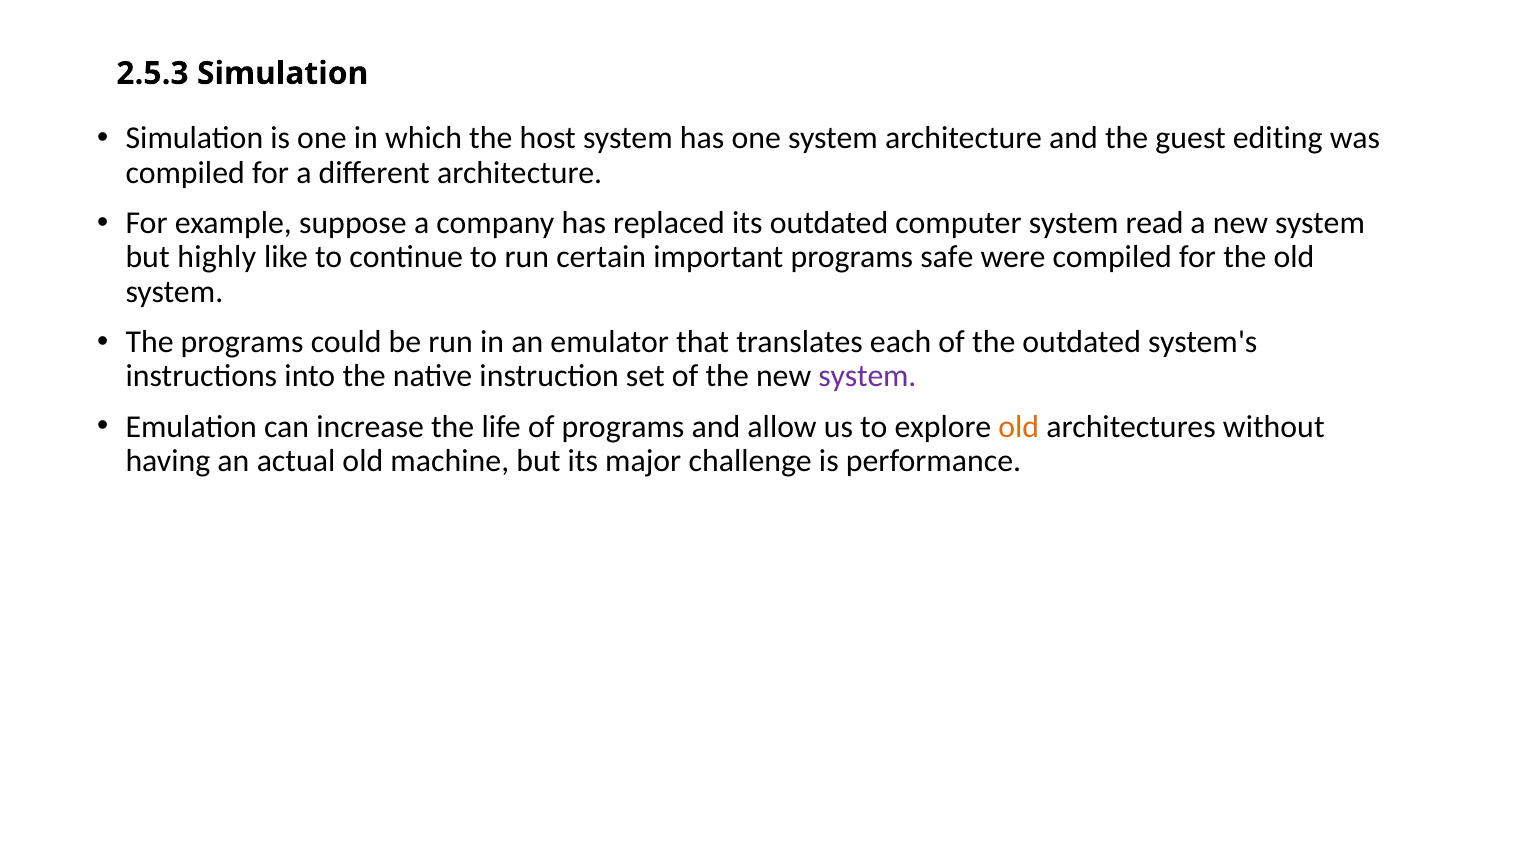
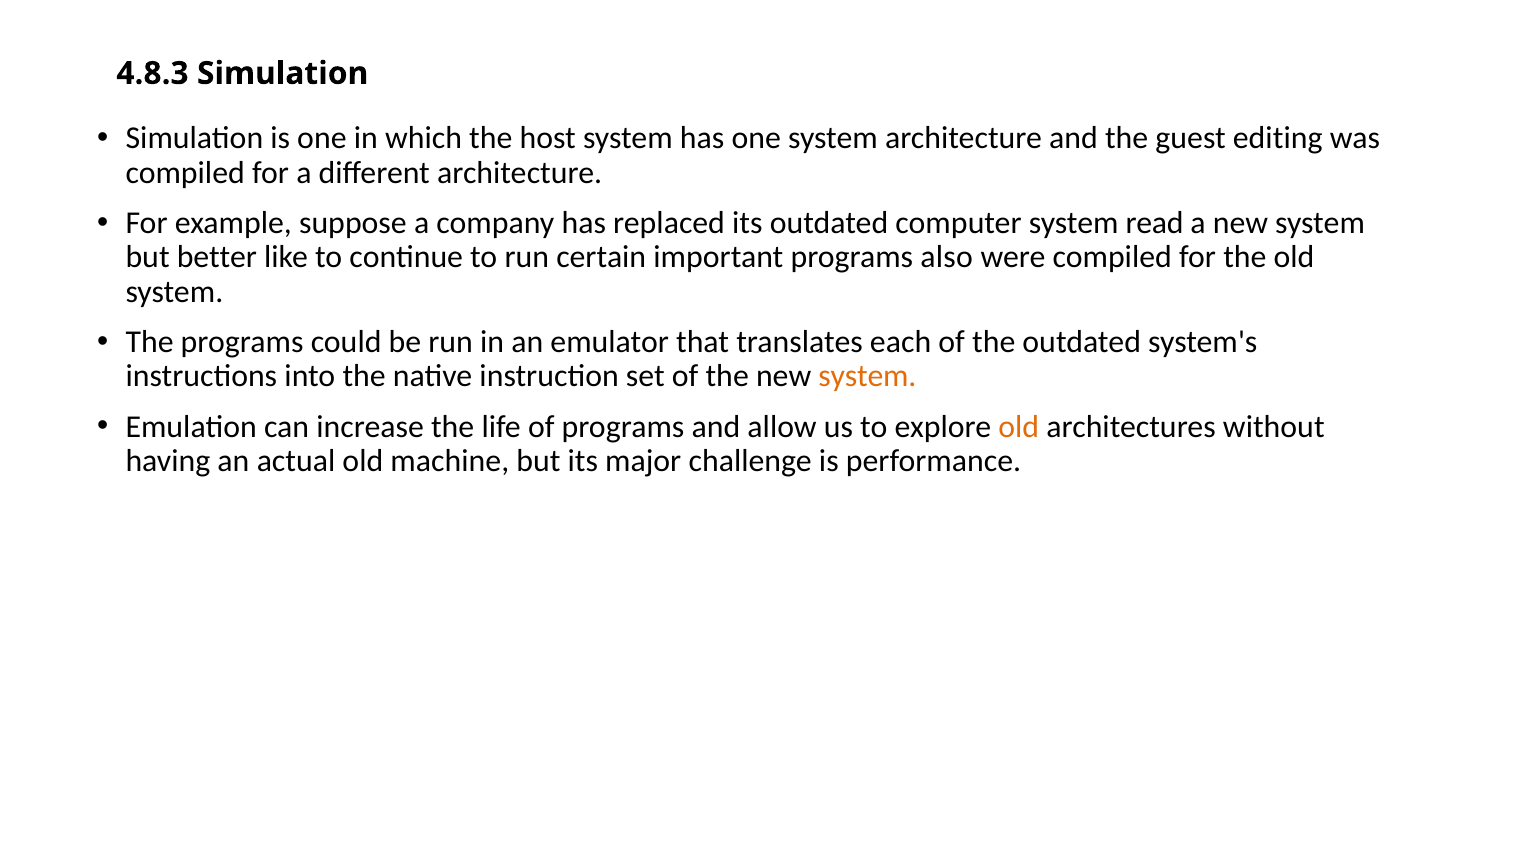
2.5.3: 2.5.3 -> 4.8.3
highly: highly -> better
safe: safe -> also
system at (867, 377) colour: purple -> orange
